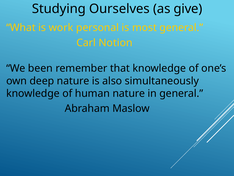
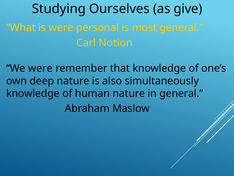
is work: work -> were
We been: been -> were
